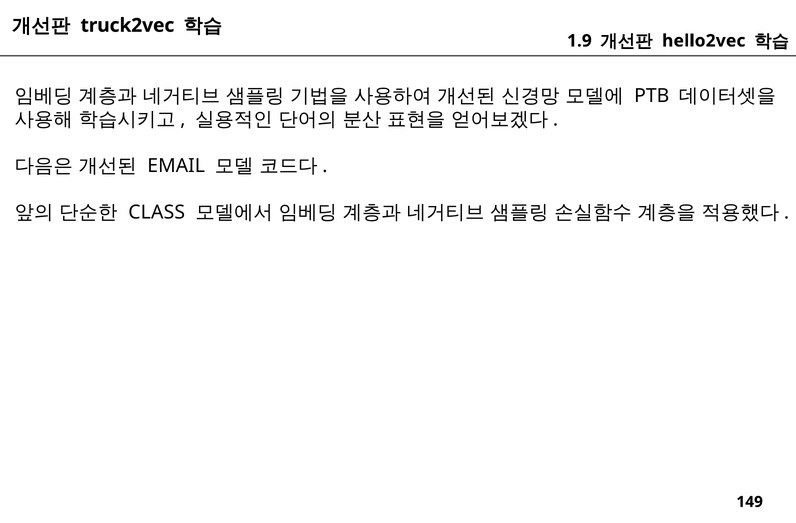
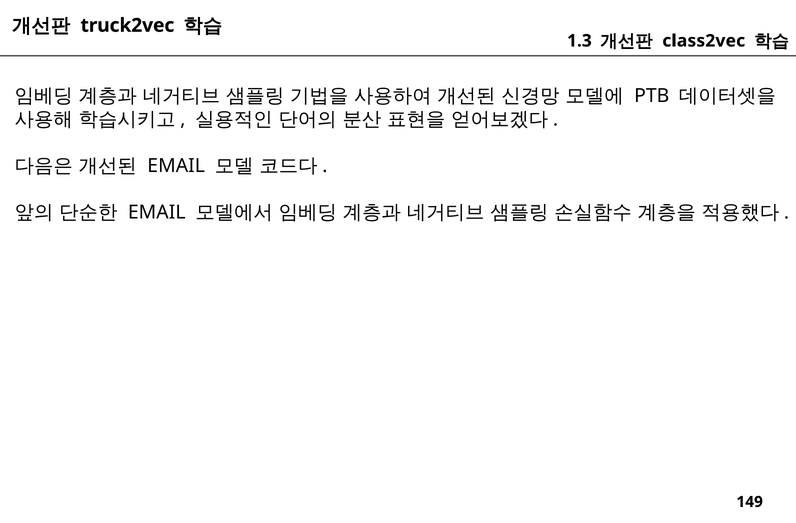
1.9: 1.9 -> 1.3
hello2vec: hello2vec -> class2vec
CLASS at (157, 212): CLASS -> EMAIL
